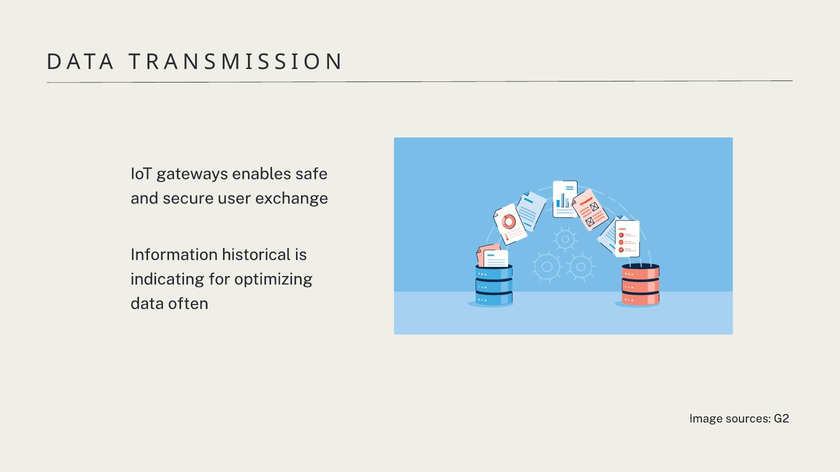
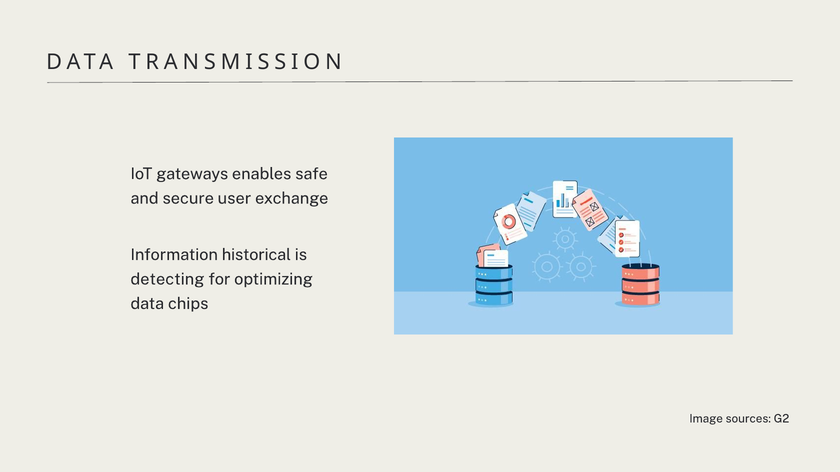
indicating: indicating -> detecting
often: often -> chips
